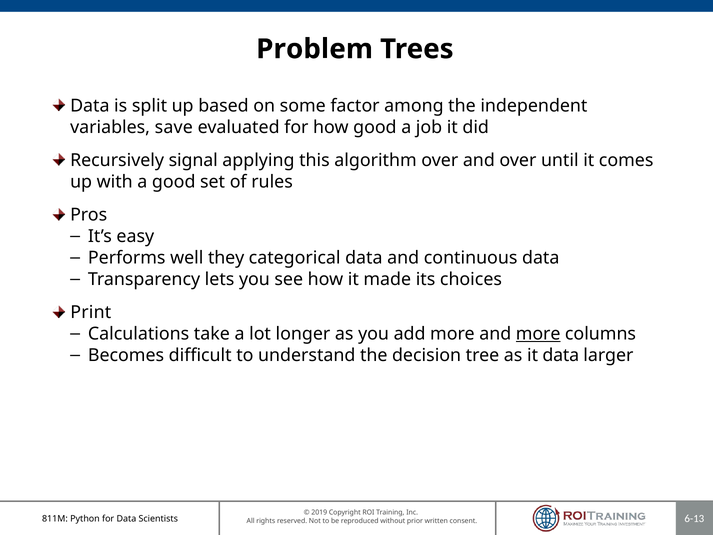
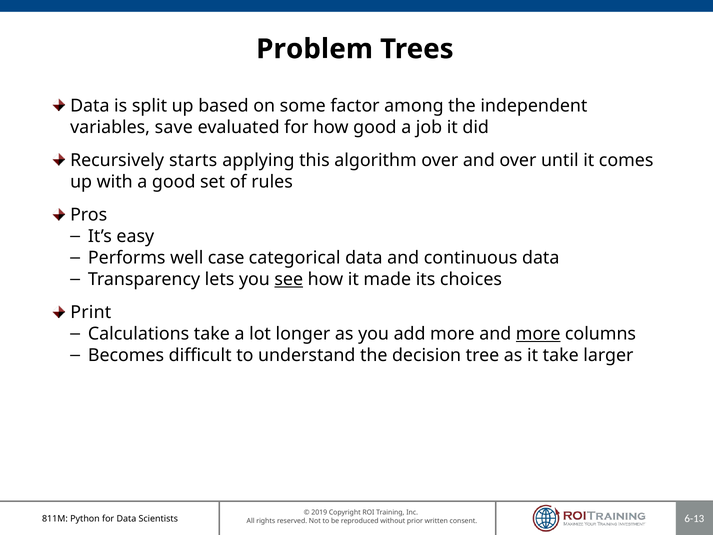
signal: signal -> starts
they: they -> case
see underline: none -> present
it data: data -> take
